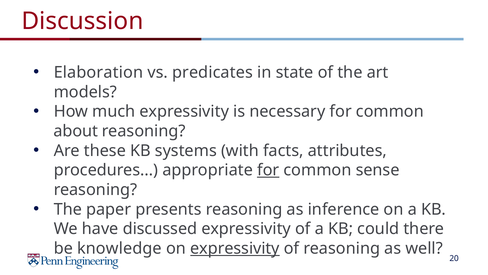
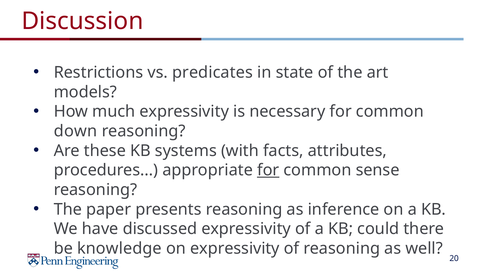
Elaboration: Elaboration -> Restrictions
about: about -> down
expressivity at (235, 248) underline: present -> none
